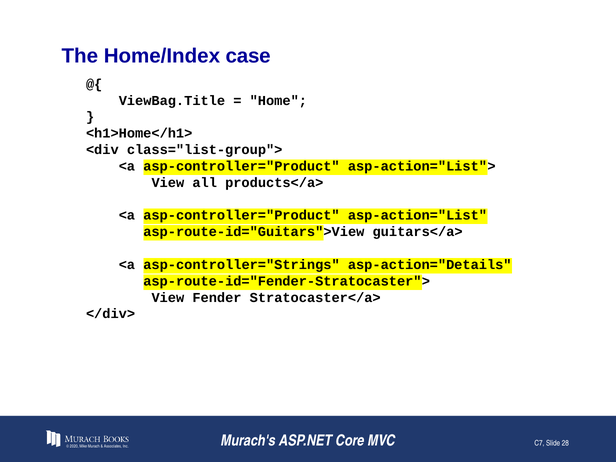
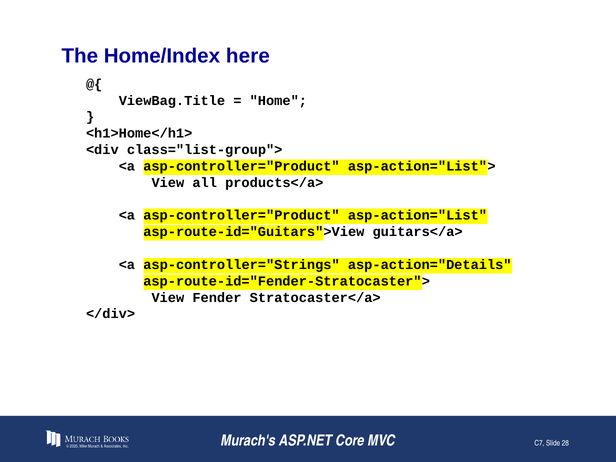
case: case -> here
